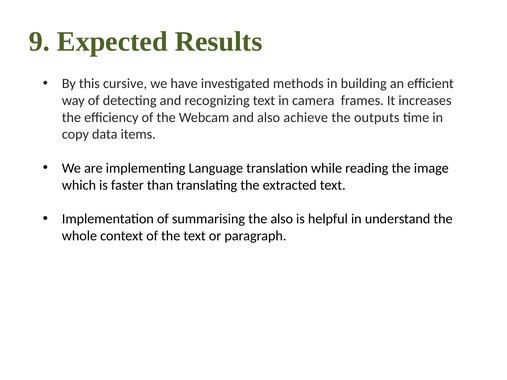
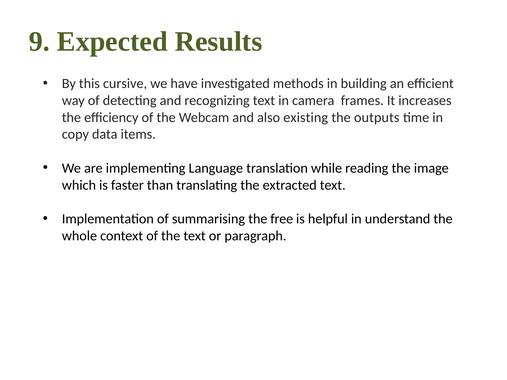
achieve: achieve -> existing
the also: also -> free
